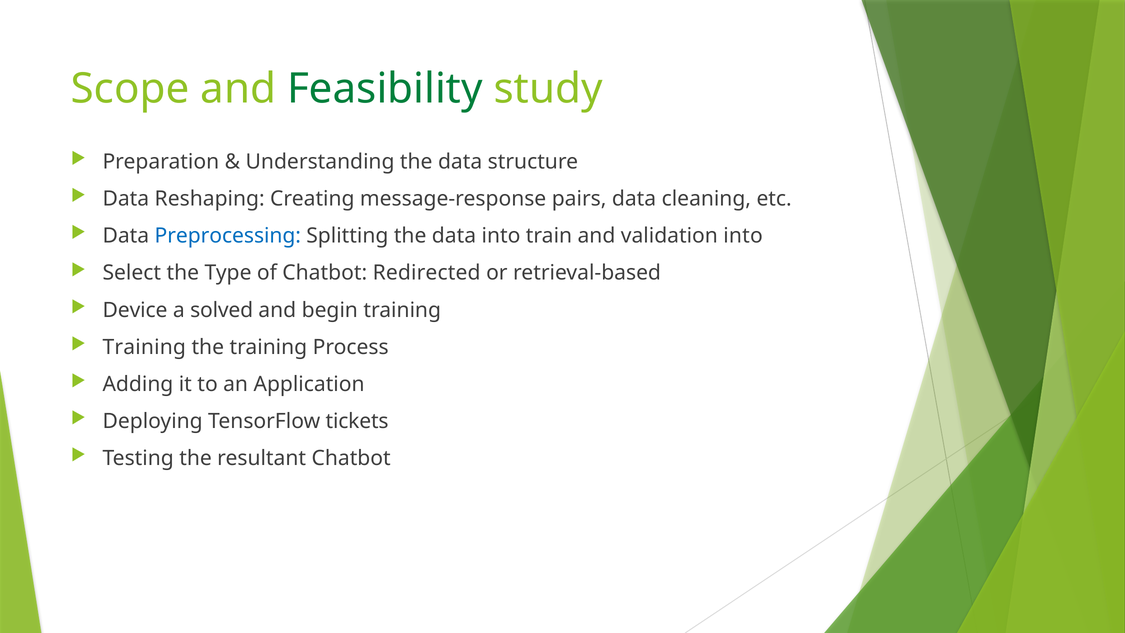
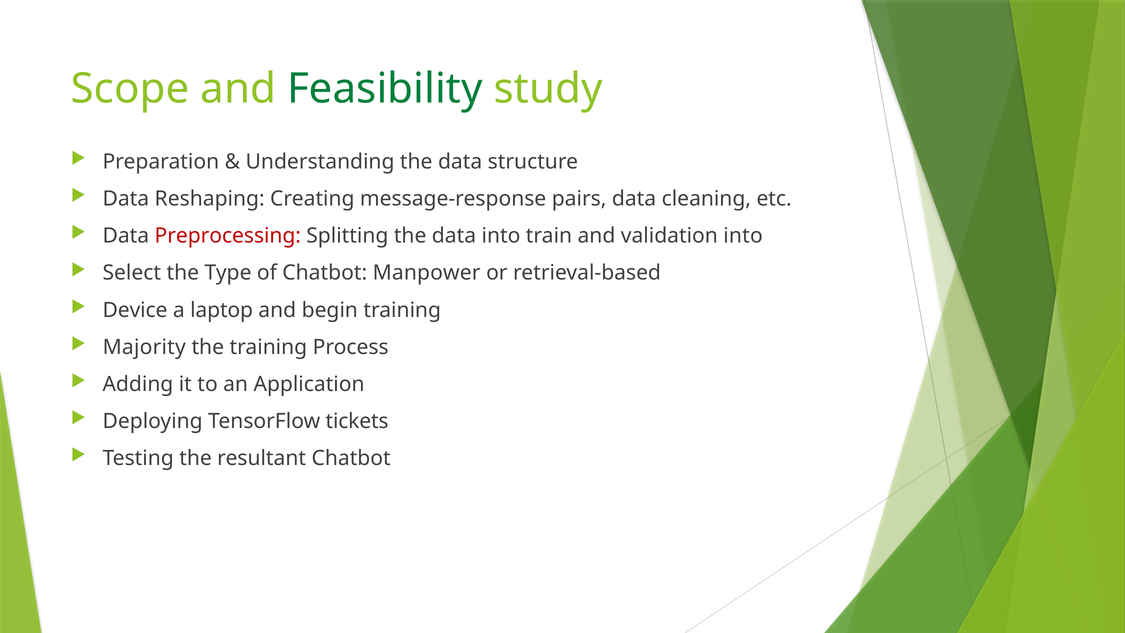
Preprocessing colour: blue -> red
Redirected: Redirected -> Manpower
solved: solved -> laptop
Training at (144, 347): Training -> Majority
